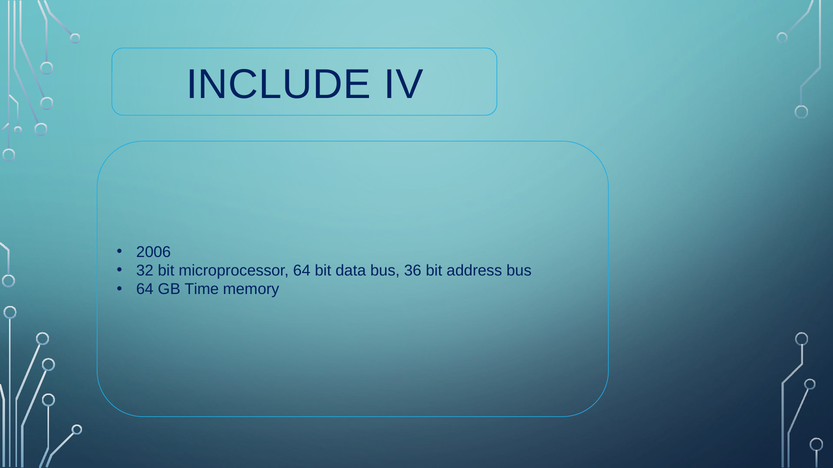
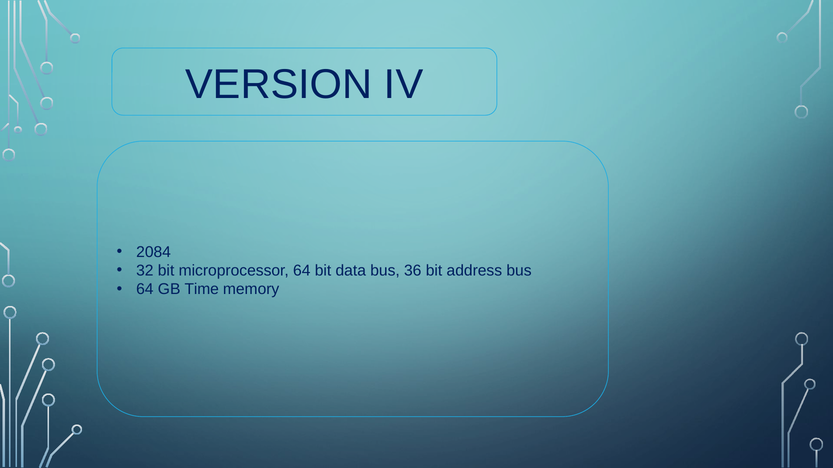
INCLUDE: INCLUDE -> VERSION
2006: 2006 -> 2084
